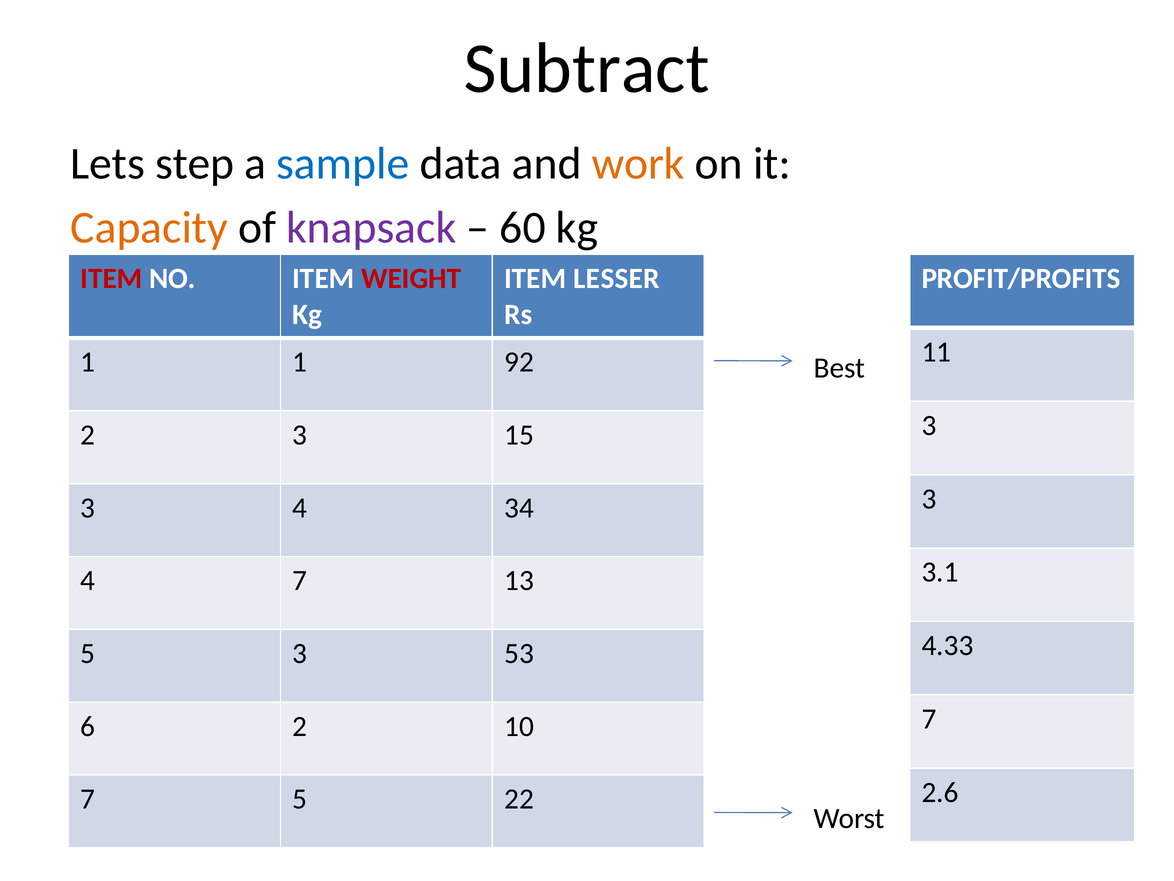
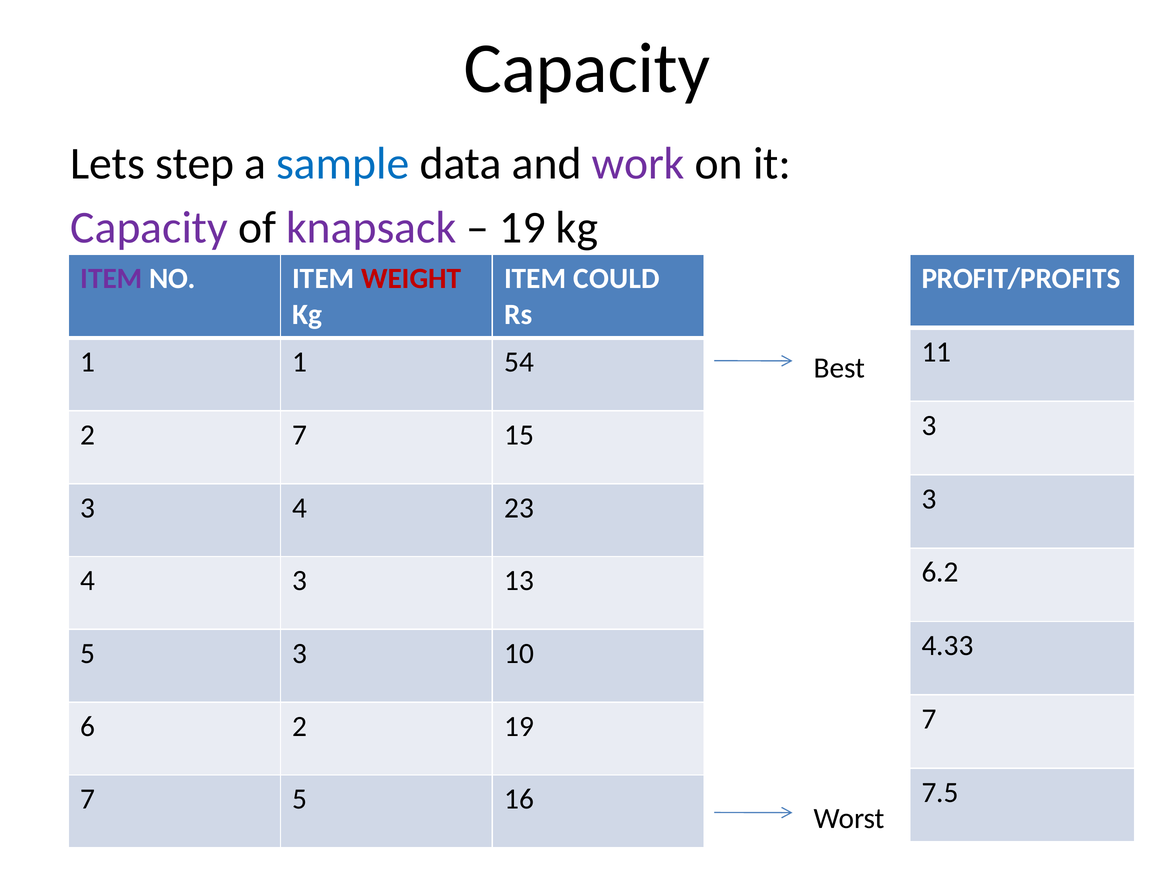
Subtract at (587, 69): Subtract -> Capacity
work colour: orange -> purple
Capacity at (149, 228) colour: orange -> purple
60 at (523, 228): 60 -> 19
ITEM at (111, 278) colour: red -> purple
LESSER: LESSER -> COULD
92: 92 -> 54
2 3: 3 -> 7
34: 34 -> 23
3.1: 3.1 -> 6.2
4 7: 7 -> 3
53: 53 -> 10
2 10: 10 -> 19
2.6: 2.6 -> 7.5
22: 22 -> 16
